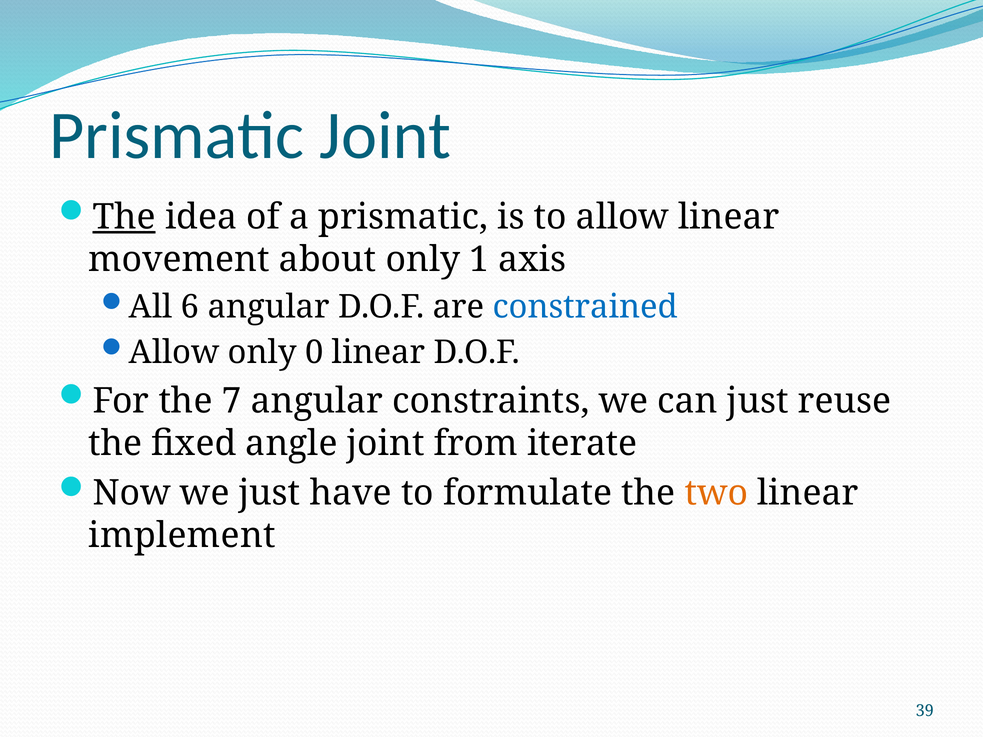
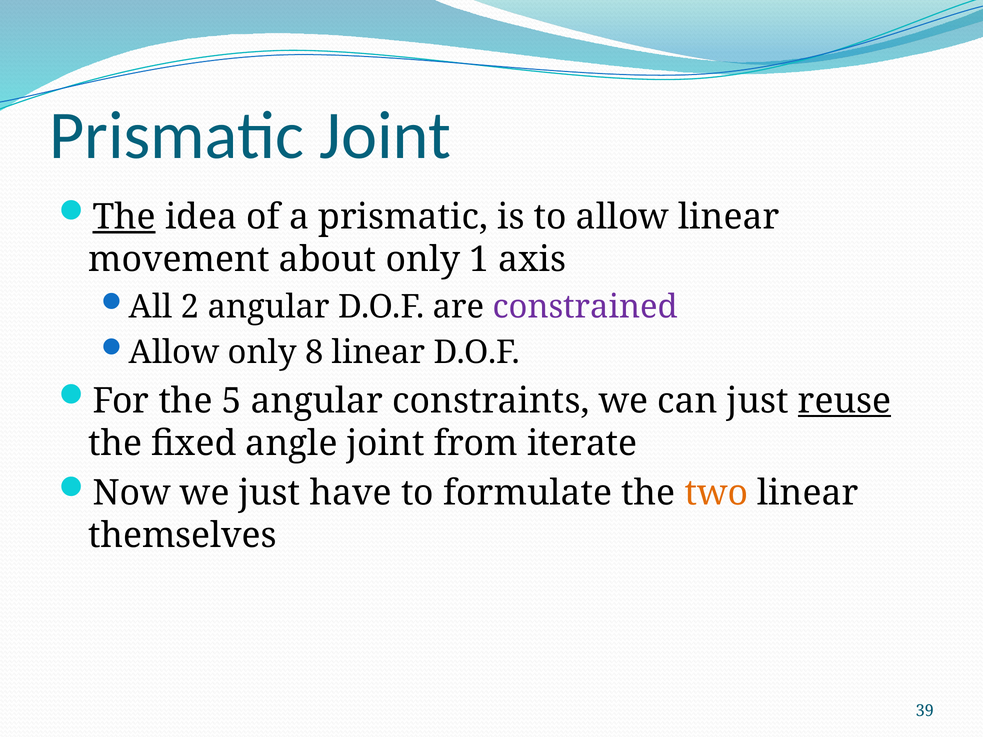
6: 6 -> 2
constrained colour: blue -> purple
0: 0 -> 8
7: 7 -> 5
reuse underline: none -> present
implement: implement -> themselves
